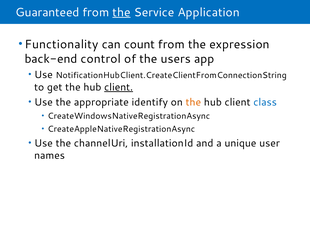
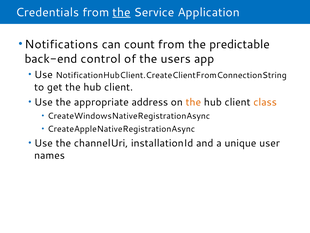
Guaranteed: Guaranteed -> Credentials
Functionality: Functionality -> Notifications
expression: expression -> predictable
client at (119, 87) underline: present -> none
identify: identify -> address
class colour: blue -> orange
